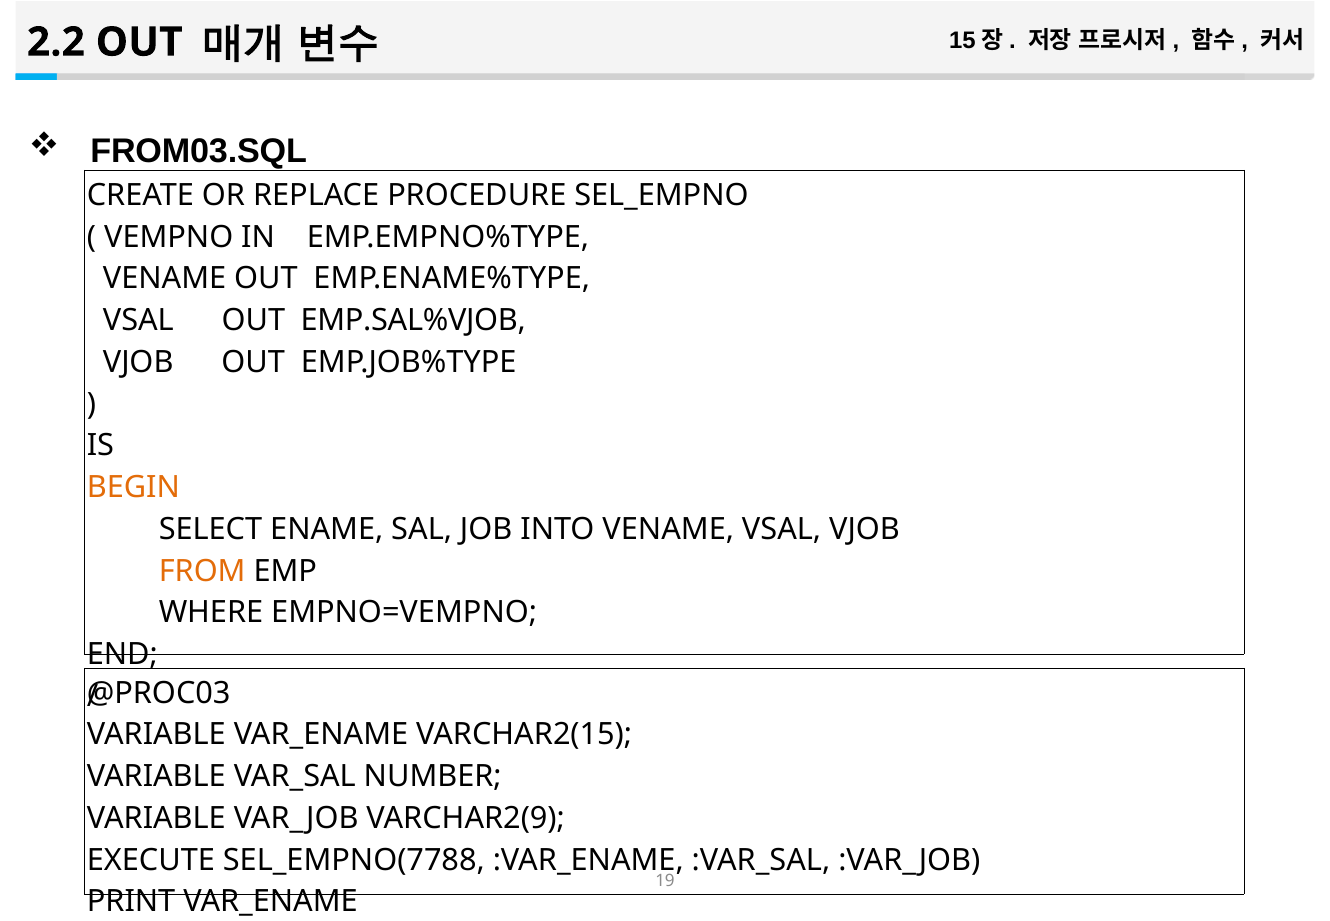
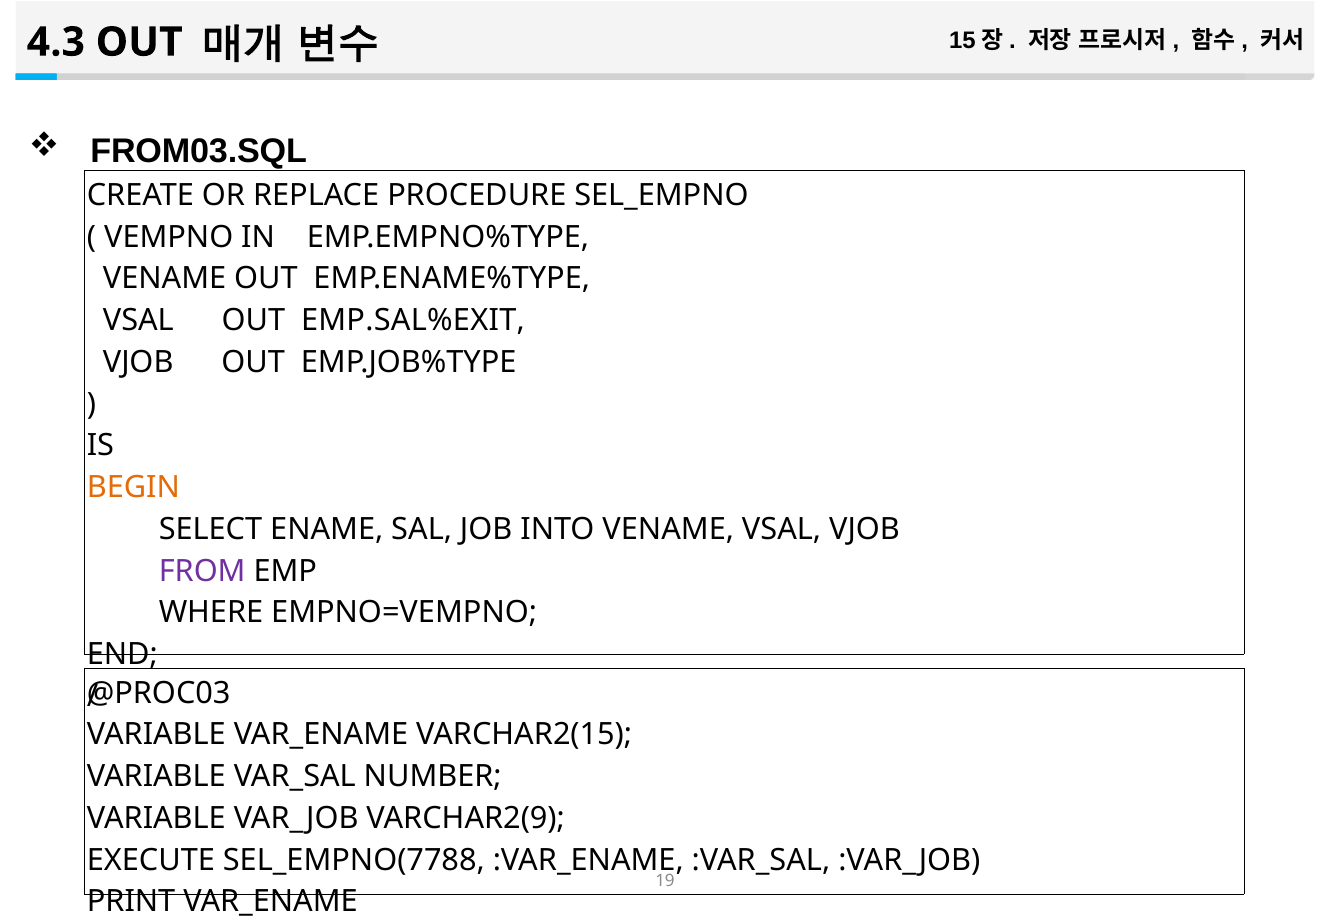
2.2: 2.2 -> 4.3
EMP.SAL%VJOB: EMP.SAL%VJOB -> EMP.SAL%EXIT
FROM colour: orange -> purple
